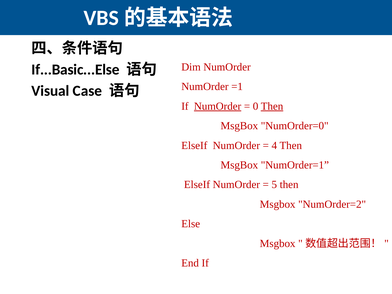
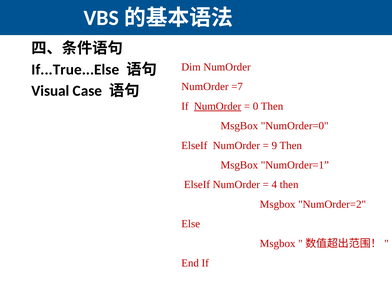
If...Basic...Else: If...Basic...Else -> If...True...Else
=1: =1 -> =7
Then at (272, 106) underline: present -> none
4: 4 -> 9
5: 5 -> 4
